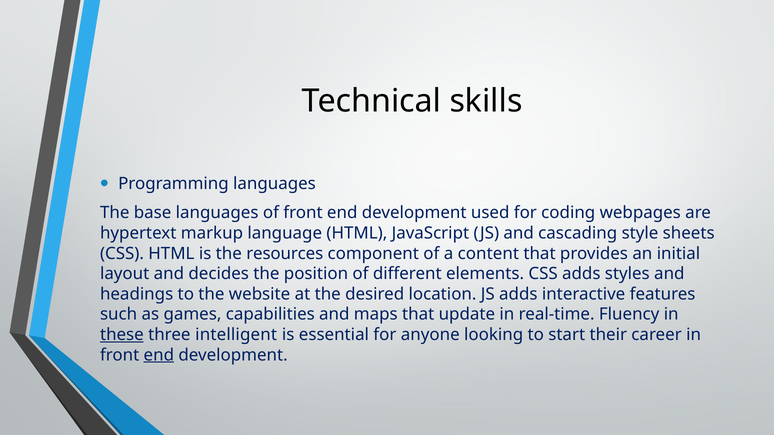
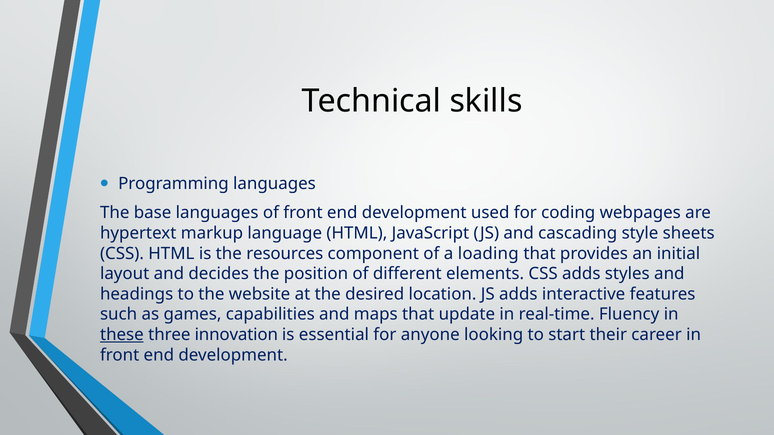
content: content -> loading
intelligent: intelligent -> innovation
end at (159, 355) underline: present -> none
